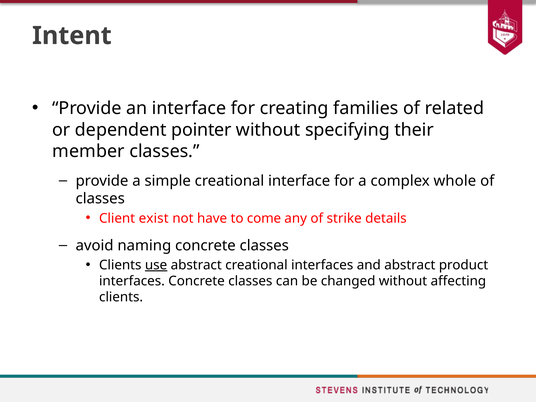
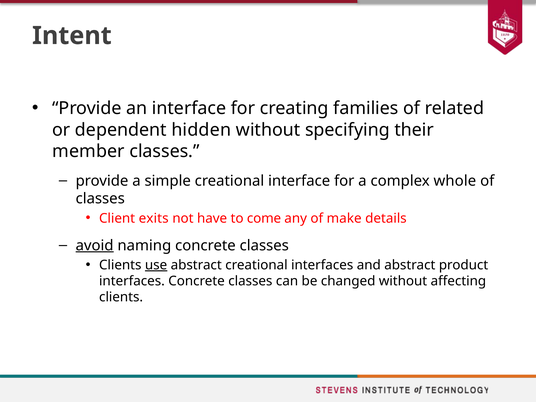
pointer: pointer -> hidden
exist: exist -> exits
strike: strike -> make
avoid underline: none -> present
